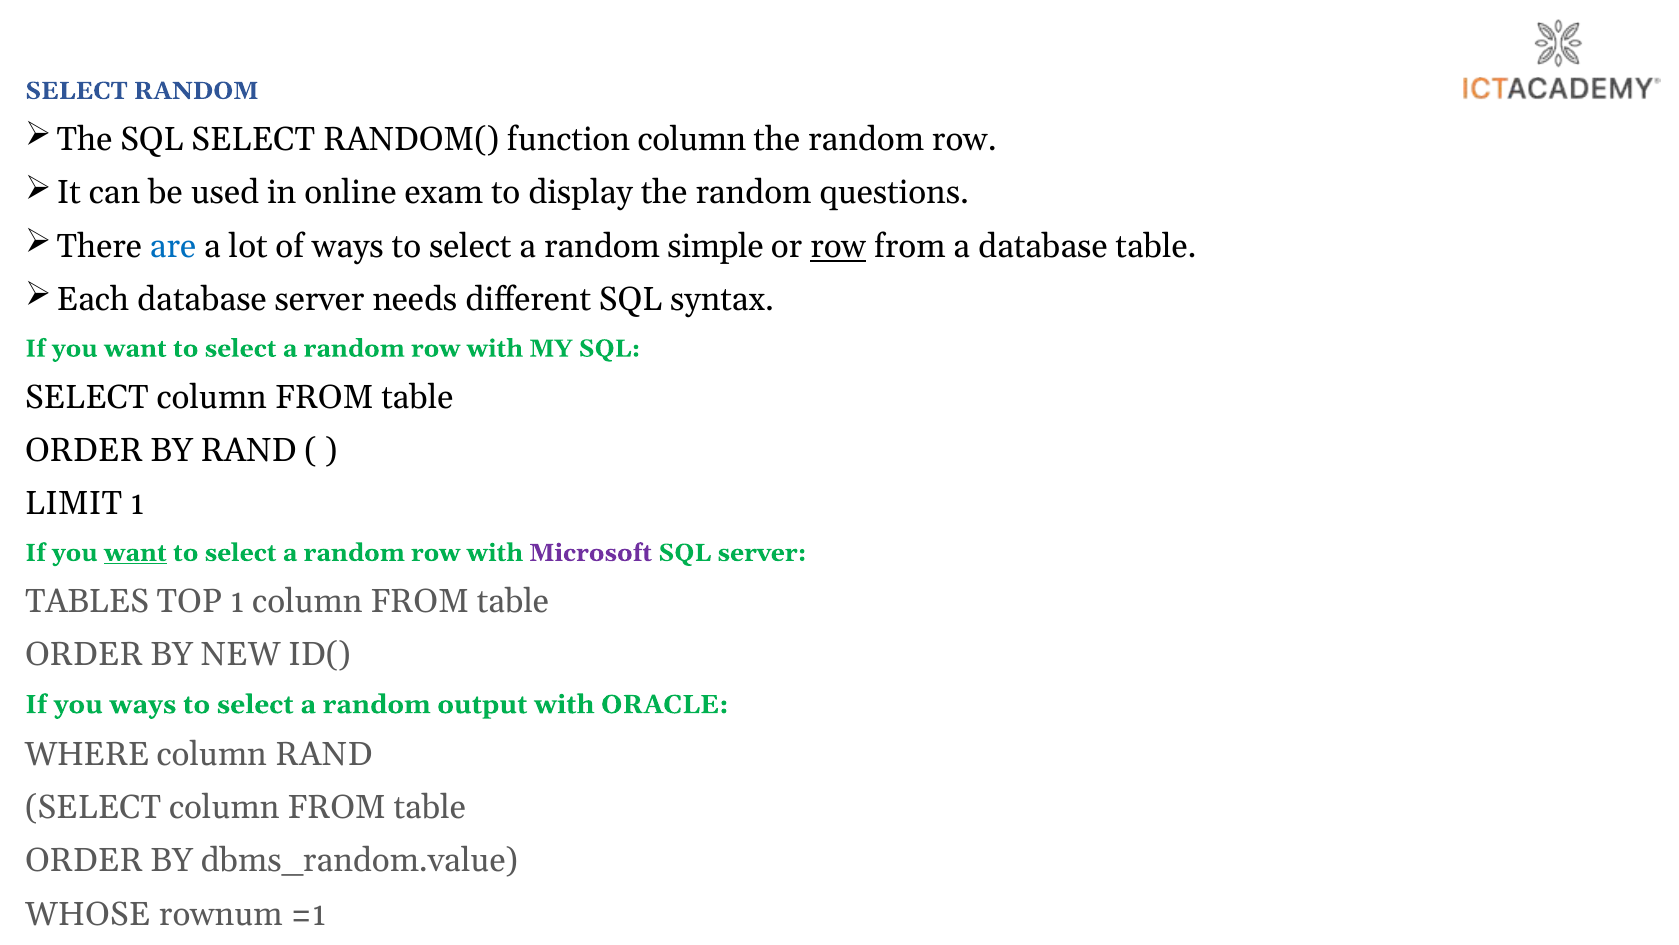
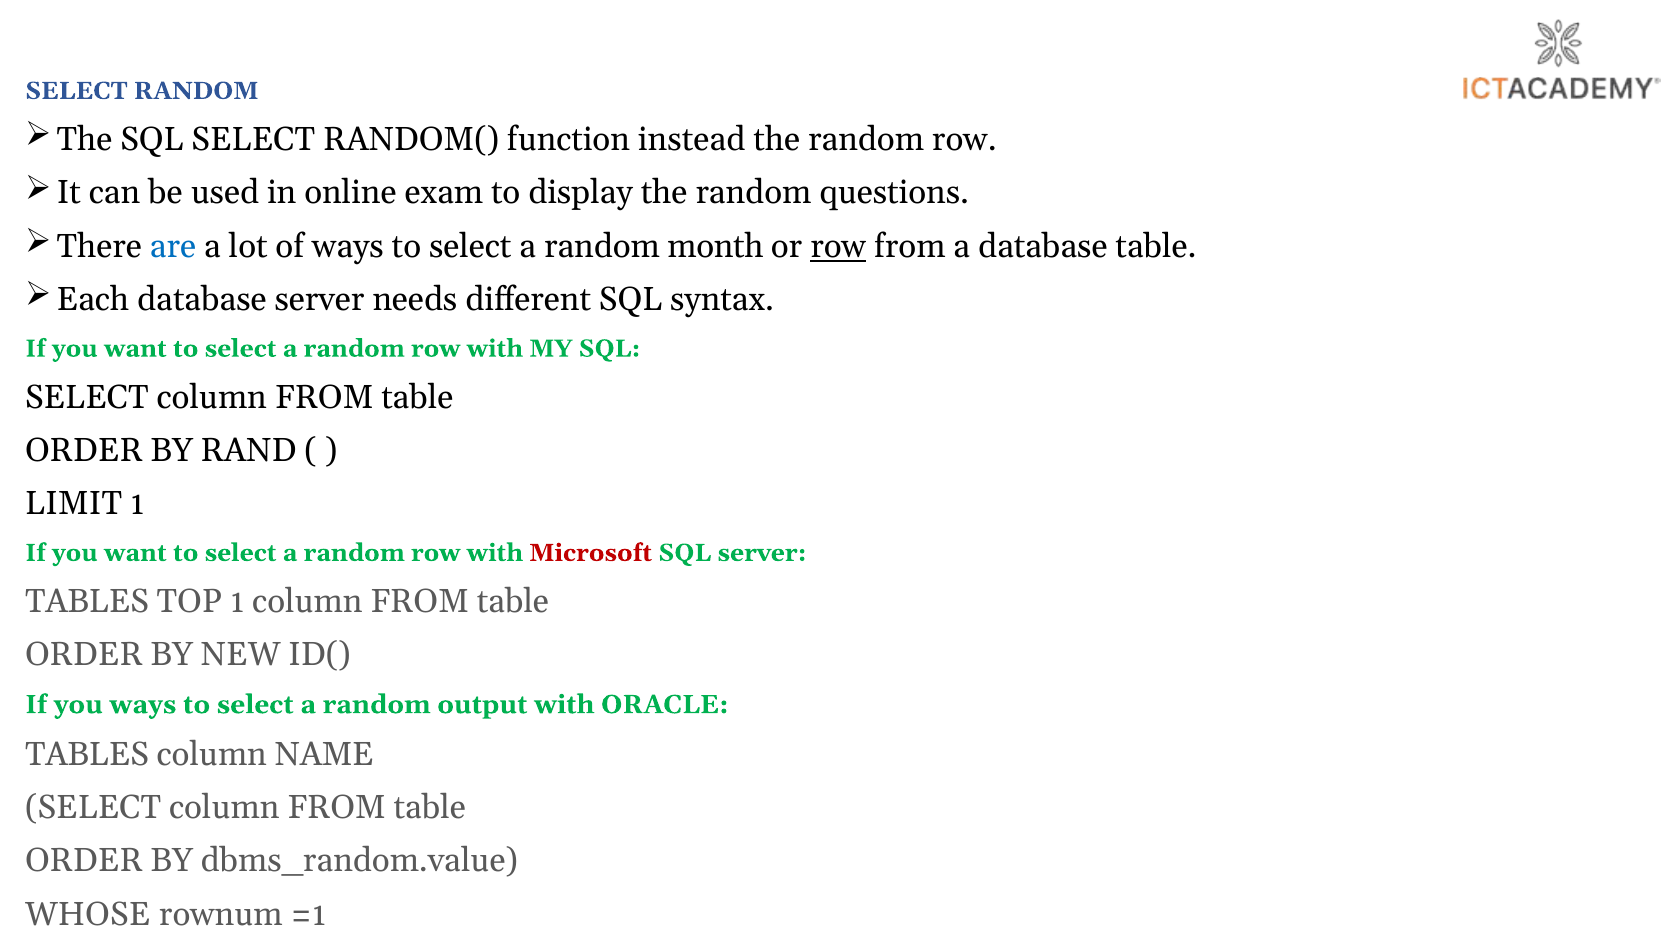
function column: column -> instead
simple: simple -> month
want at (135, 552) underline: present -> none
Microsoft colour: purple -> red
WHERE at (87, 754): WHERE -> TABLES
column RAND: RAND -> NAME
